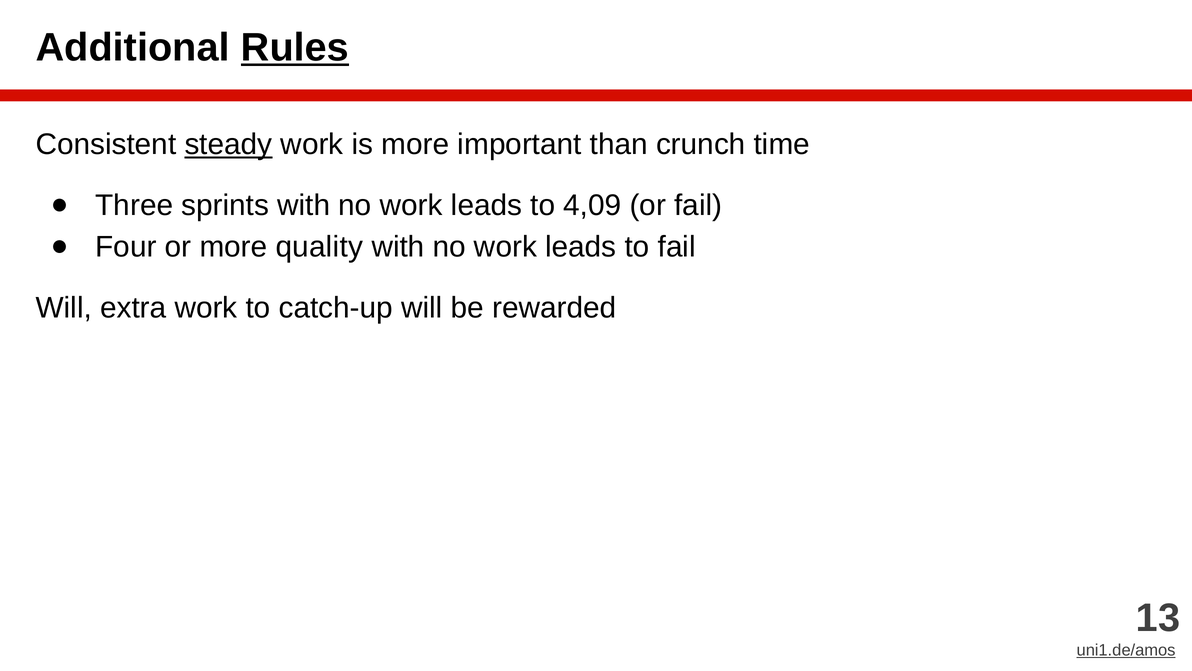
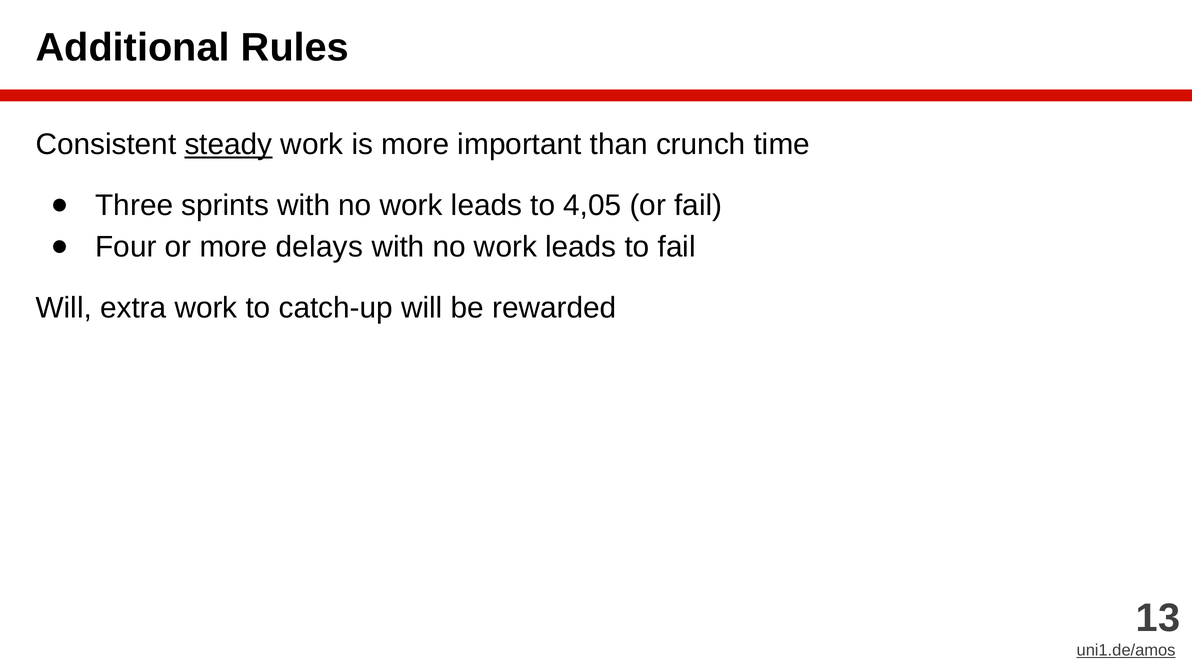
Rules underline: present -> none
4,09: 4,09 -> 4,05
quality: quality -> delays
